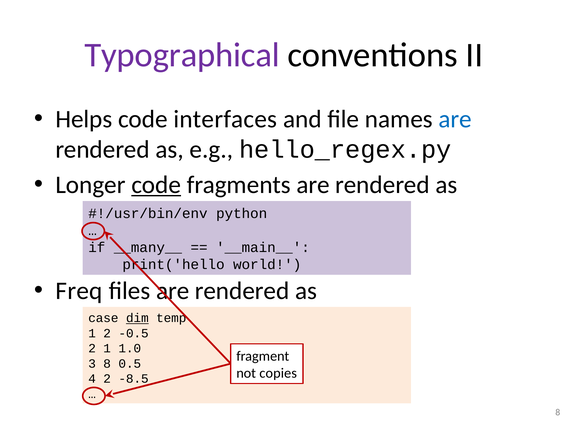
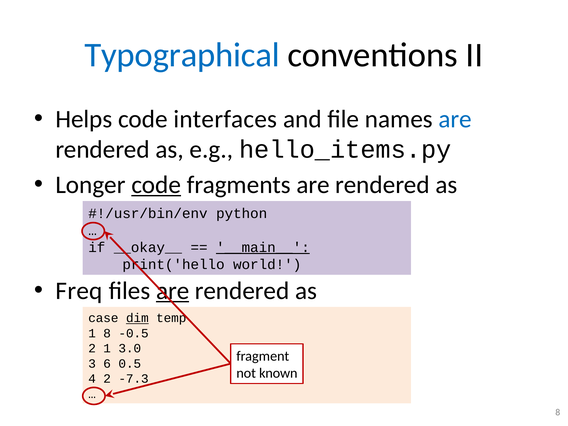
Typographical colour: purple -> blue
hello_regex.py: hello_regex.py -> hello_items.py
__many__: __many__ -> __okay__
__main__ underline: none -> present
are at (173, 291) underline: none -> present
1 2: 2 -> 8
1.0: 1.0 -> 3.0
3 8: 8 -> 6
copies: copies -> known
-8.5: -8.5 -> -7.3
